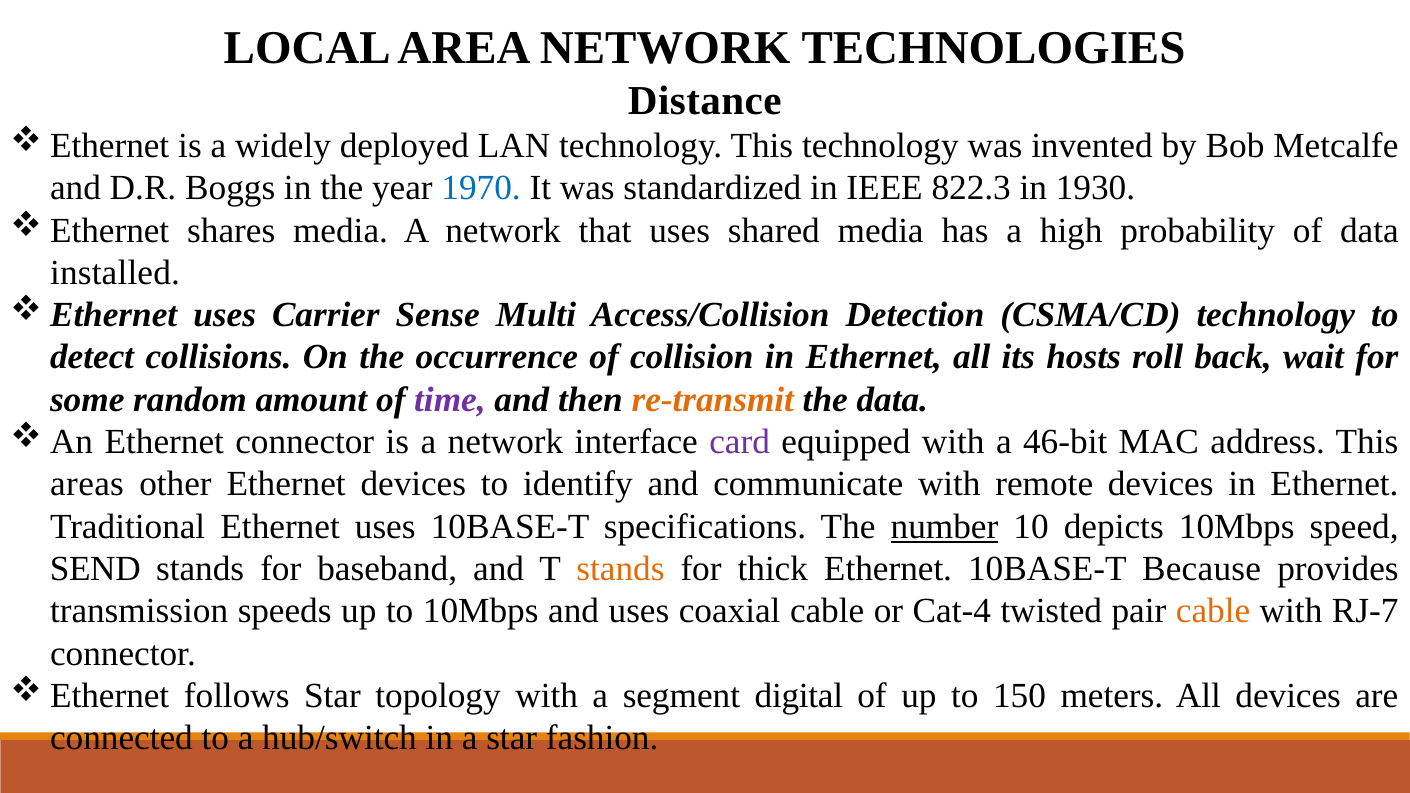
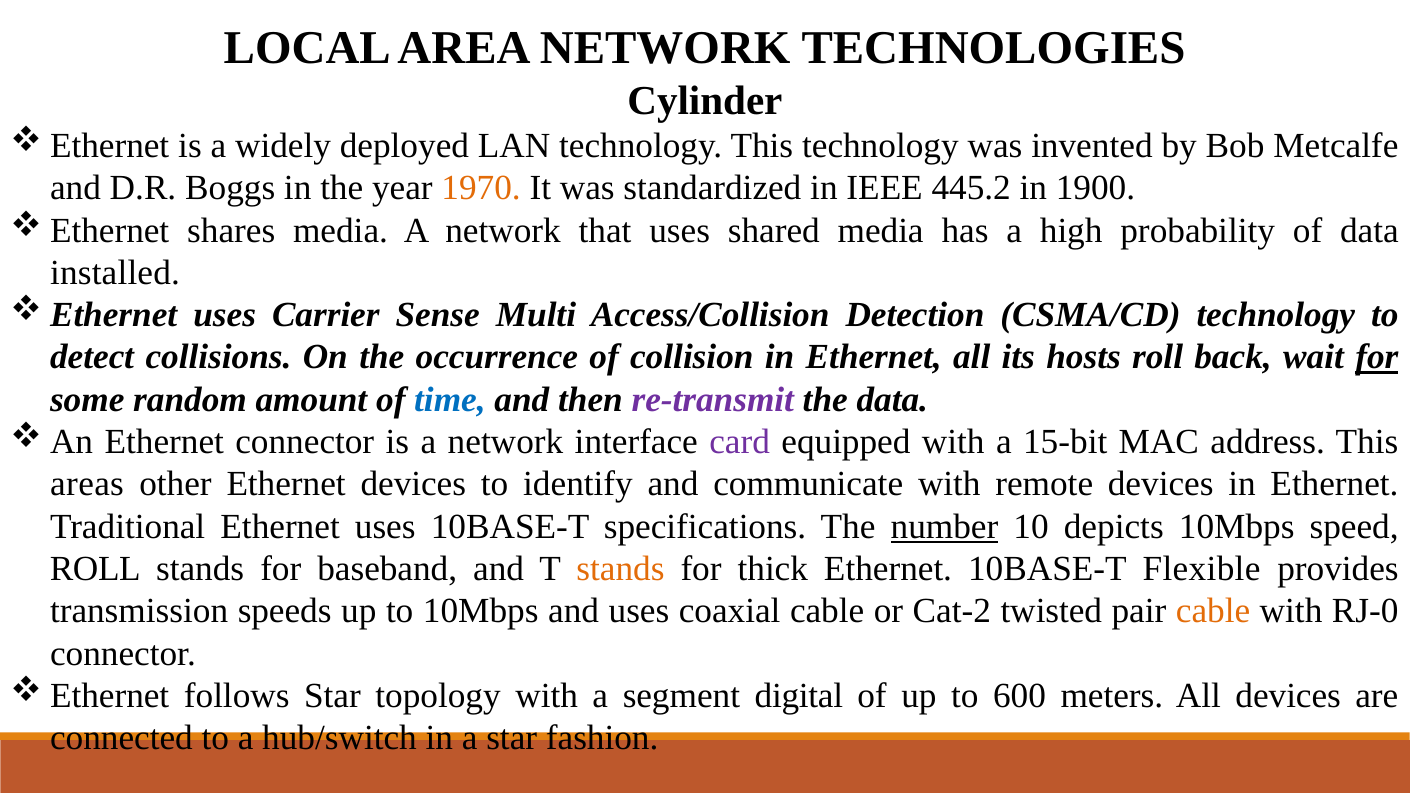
Distance: Distance -> Cylinder
1970 colour: blue -> orange
822.3: 822.3 -> 445.2
1930: 1930 -> 1900
for at (1377, 357) underline: none -> present
time colour: purple -> blue
re-transmit colour: orange -> purple
46-bit: 46-bit -> 15-bit
SEND at (95, 569): SEND -> ROLL
Because: Because -> Flexible
Cat-4: Cat-4 -> Cat-2
RJ-7: RJ-7 -> RJ-0
150: 150 -> 600
